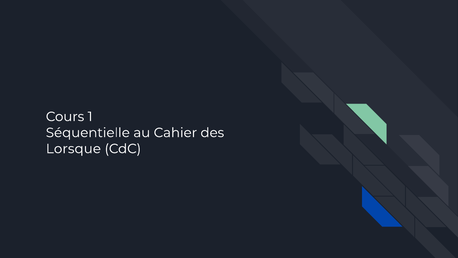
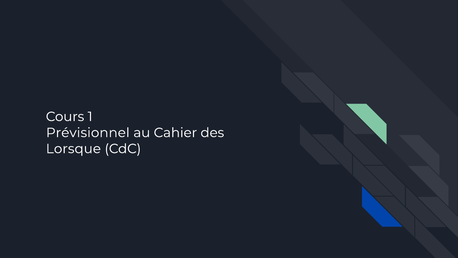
Séquentielle: Séquentielle -> Prévisionnel
